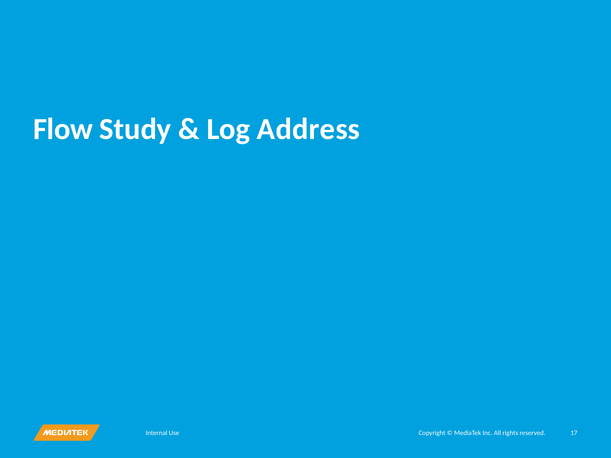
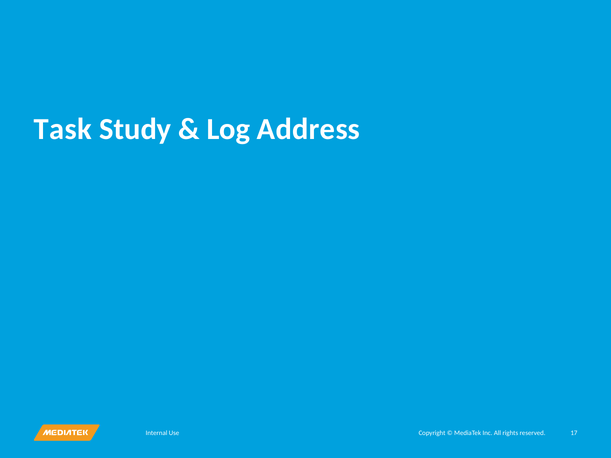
Flow: Flow -> Task
